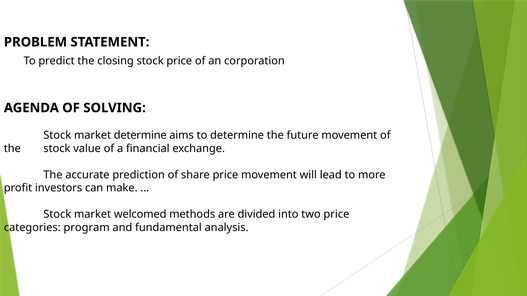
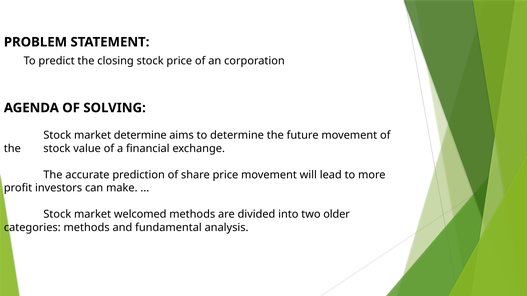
two price: price -> older
categories program: program -> methods
